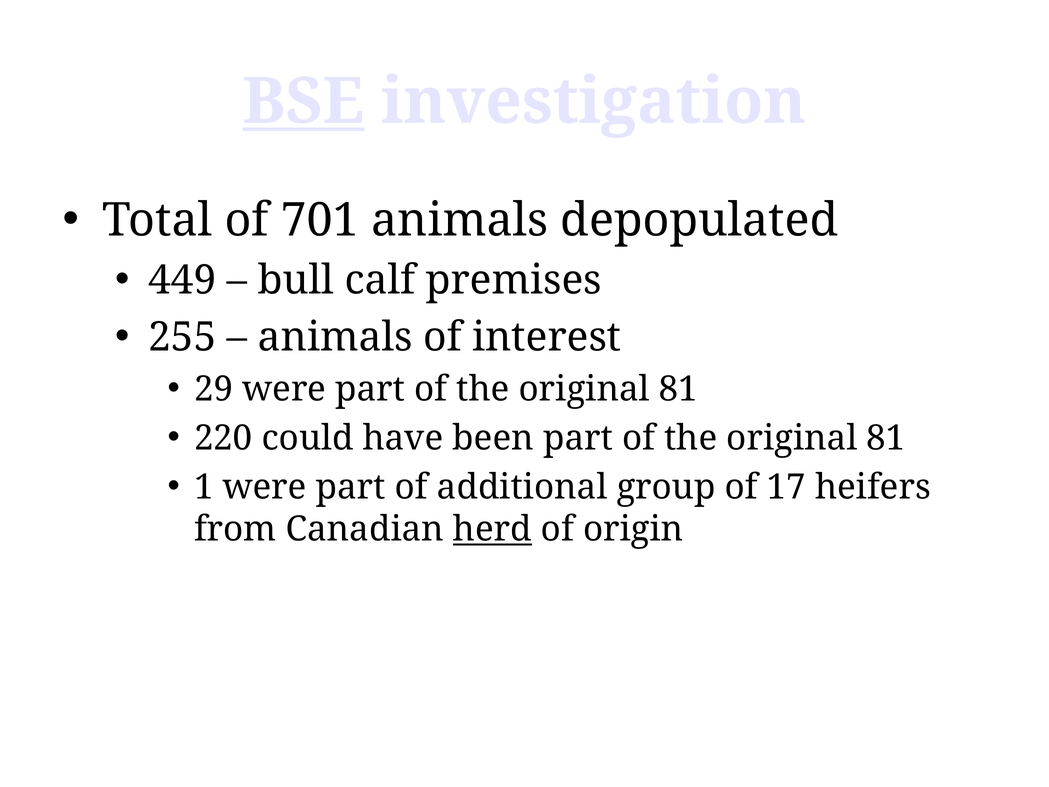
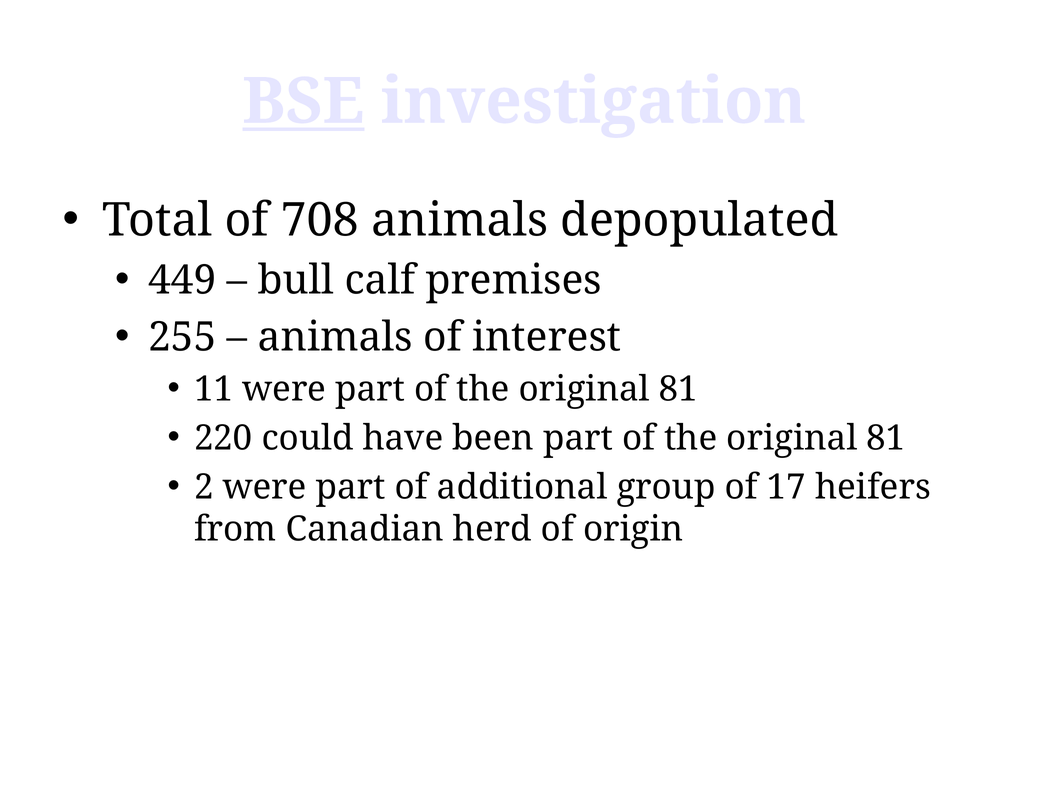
701: 701 -> 708
29: 29 -> 11
1: 1 -> 2
herd underline: present -> none
